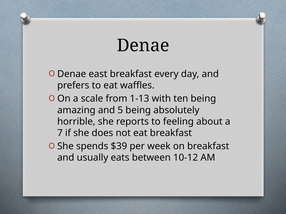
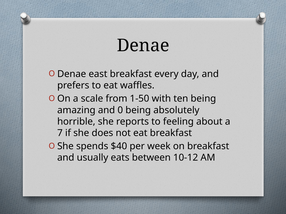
1-13: 1-13 -> 1-50
5: 5 -> 0
$39: $39 -> $40
